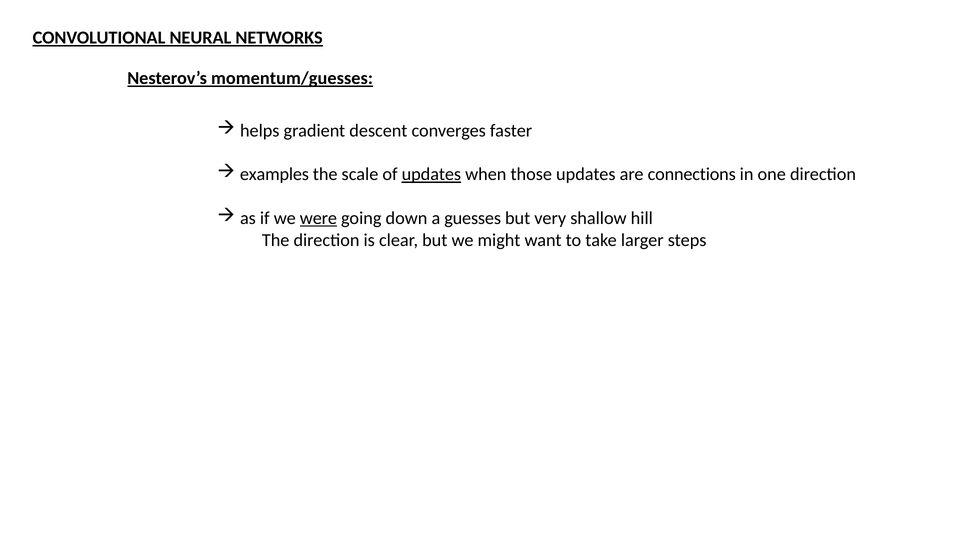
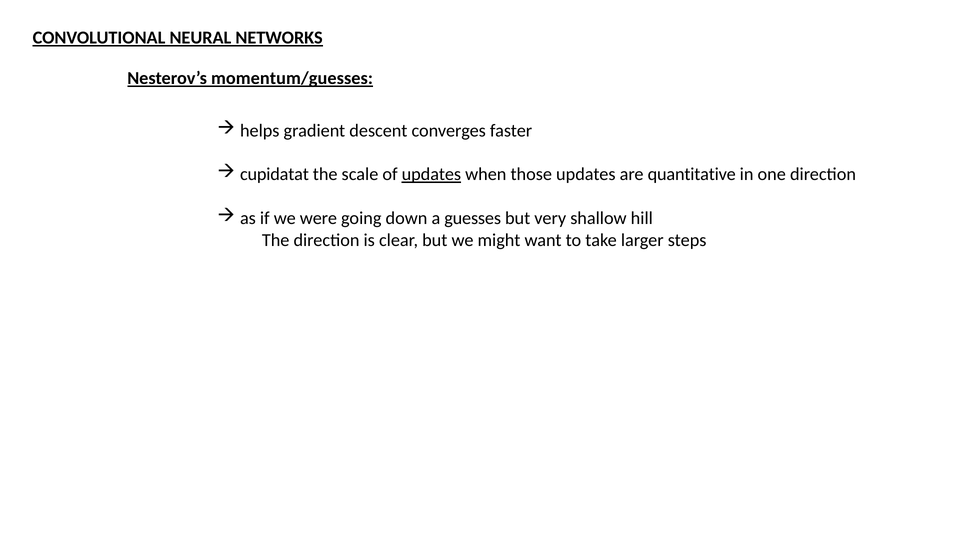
examples: examples -> cupidatat
connections: connections -> quantitative
were underline: present -> none
